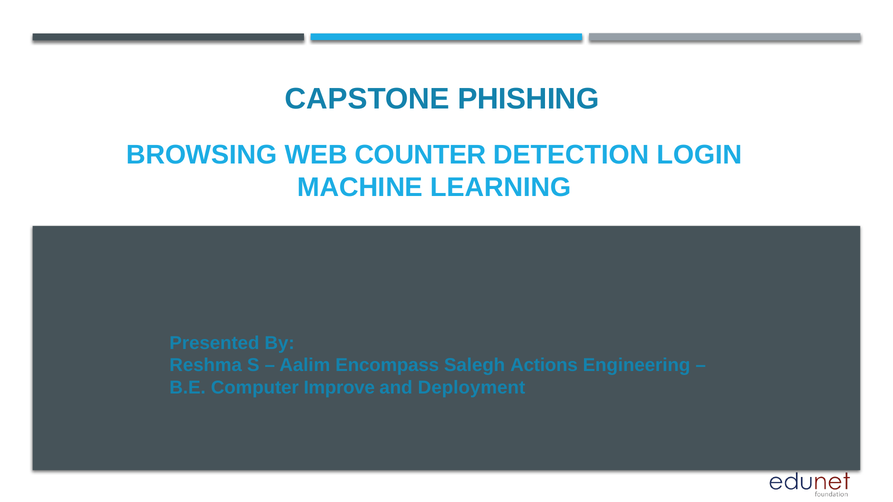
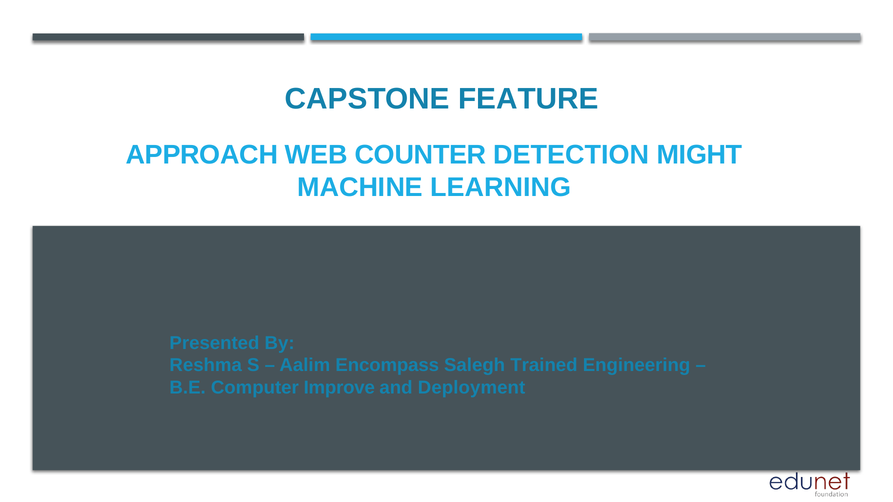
PHISHING: PHISHING -> FEATURE
BROWSING: BROWSING -> APPROACH
LOGIN: LOGIN -> MIGHT
Actions: Actions -> Trained
